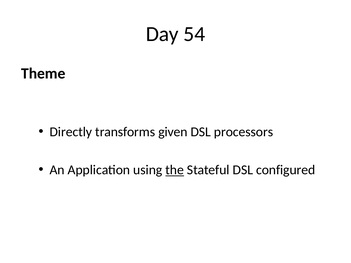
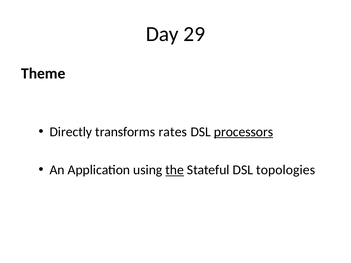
54: 54 -> 29
given: given -> rates
processors underline: none -> present
configured: configured -> topologies
